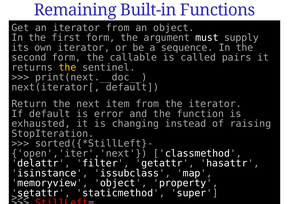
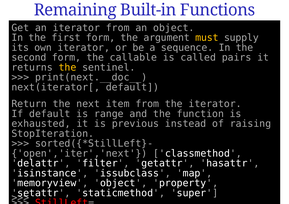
must colour: white -> yellow
error: error -> range
changing: changing -> previous
